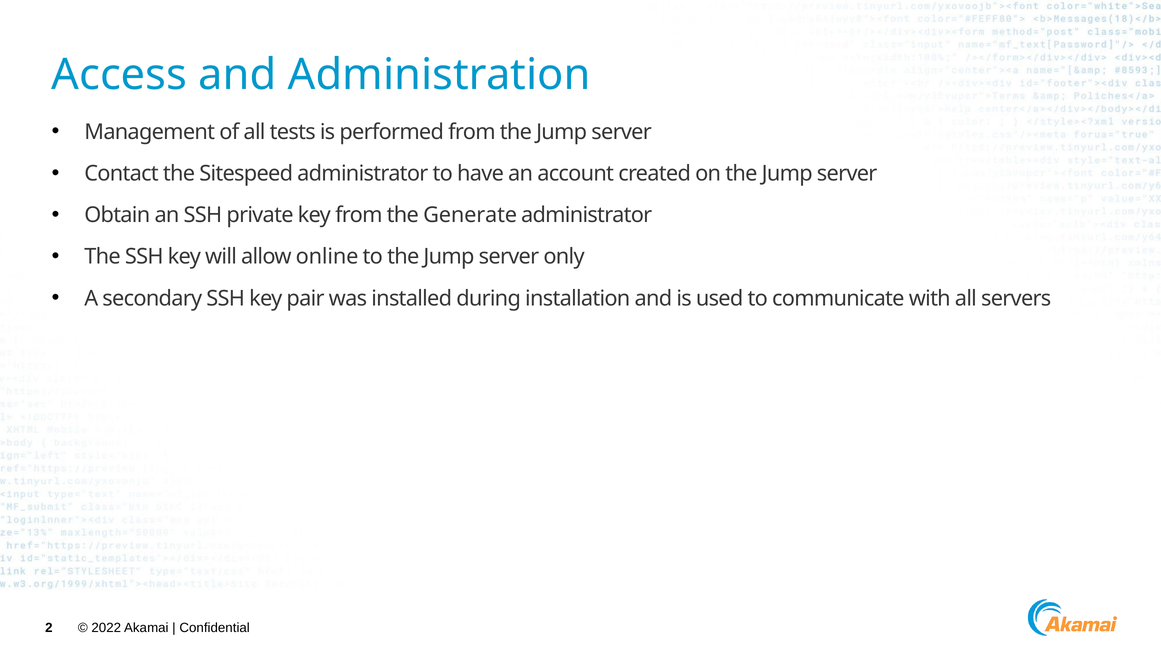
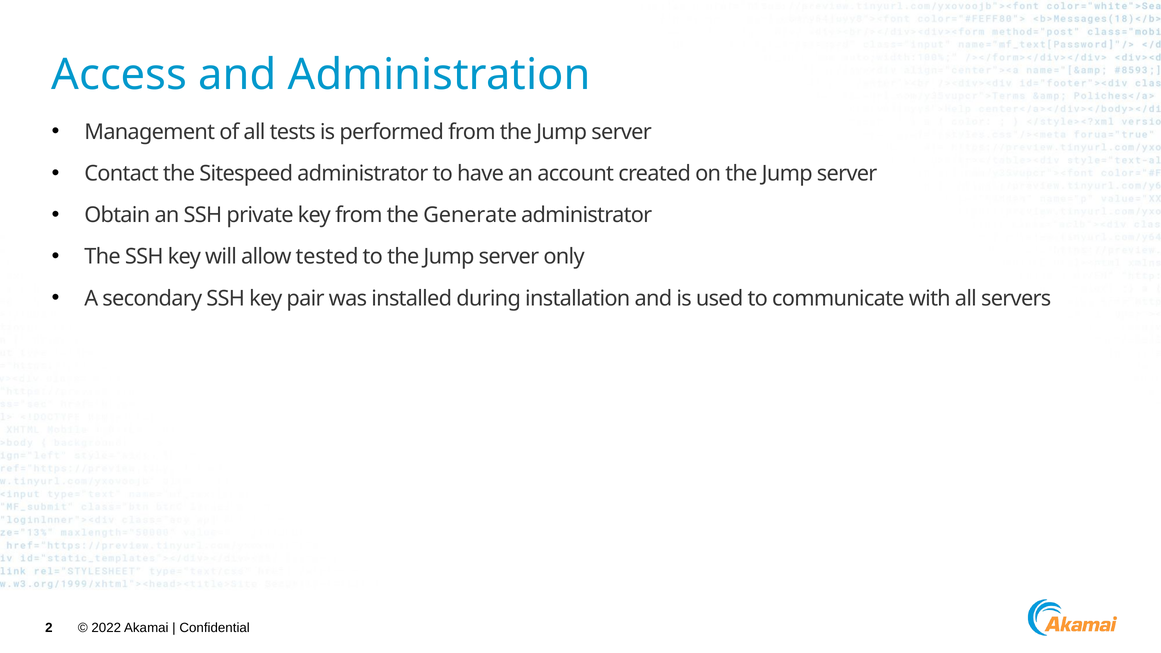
online: online -> tested
